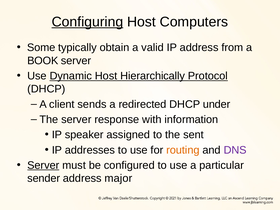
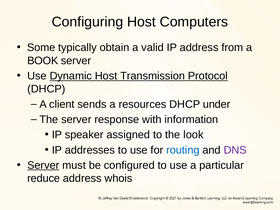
Configuring underline: present -> none
Hierarchically: Hierarchically -> Transmission
redirected: redirected -> resources
sent: sent -> look
routing colour: orange -> blue
sender: sender -> reduce
major: major -> whois
